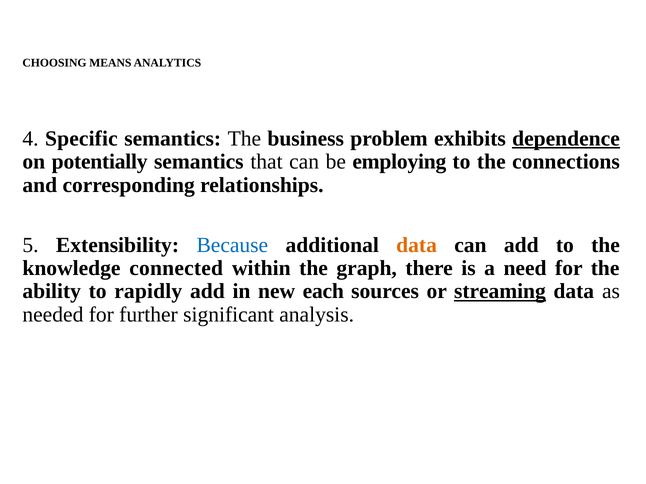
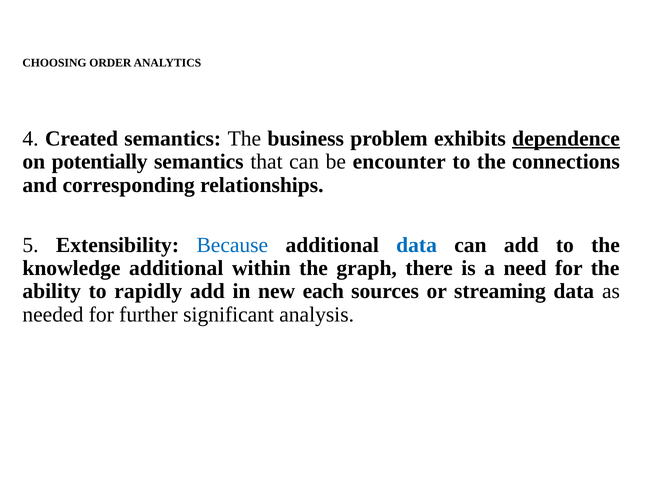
MEANS: MEANS -> ORDER
Specific: Specific -> Created
employing: employing -> encounter
data at (417, 245) colour: orange -> blue
knowledge connected: connected -> additional
streaming underline: present -> none
